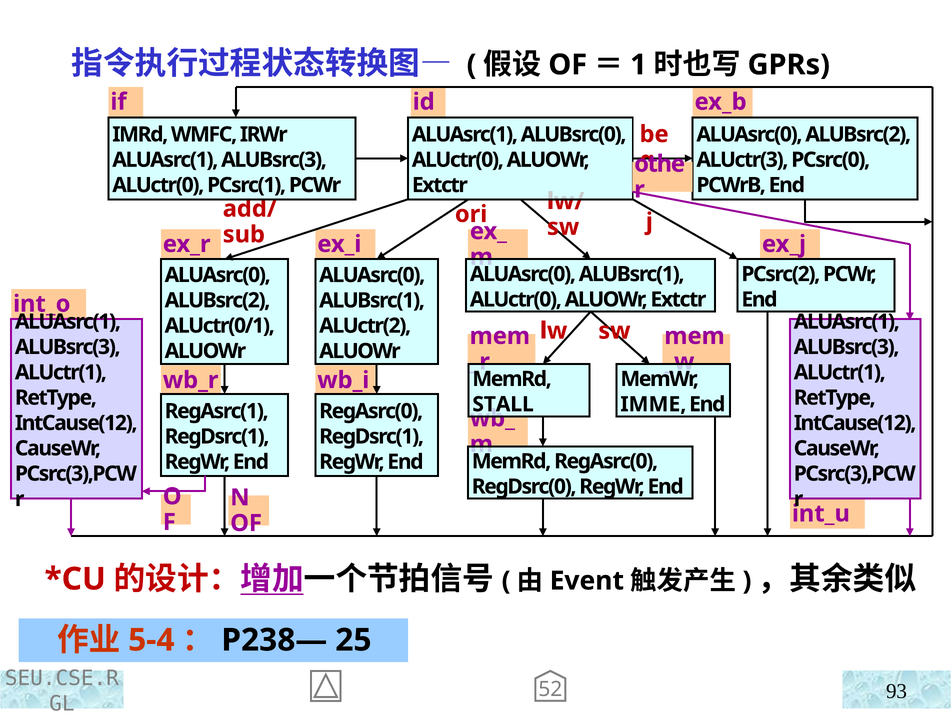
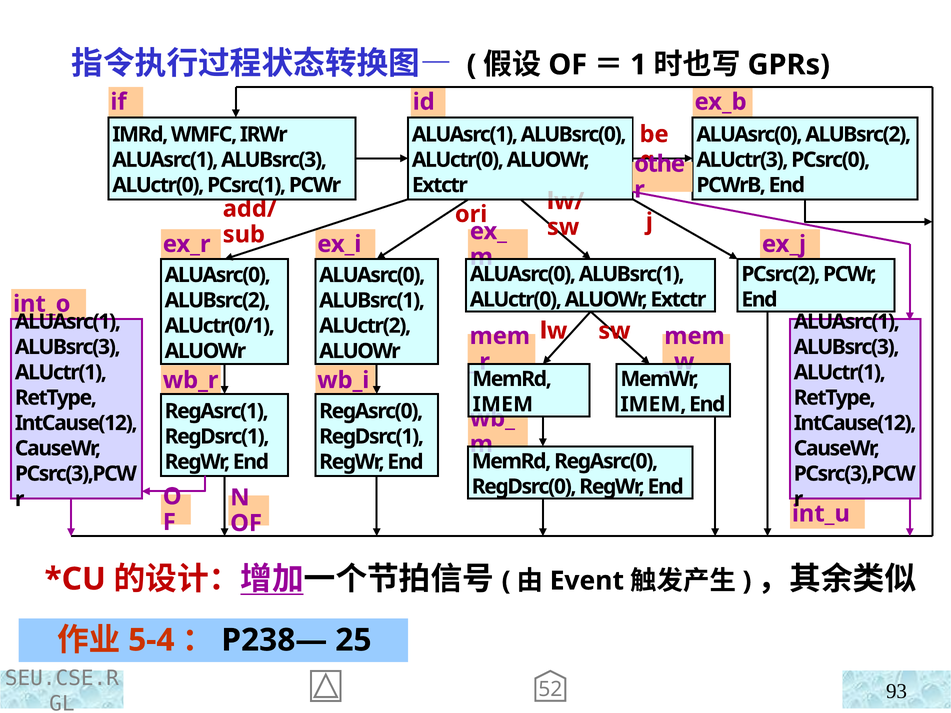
STALL at (503, 404): STALL -> IMEM
IMME at (653, 404): IMME -> IMEM
